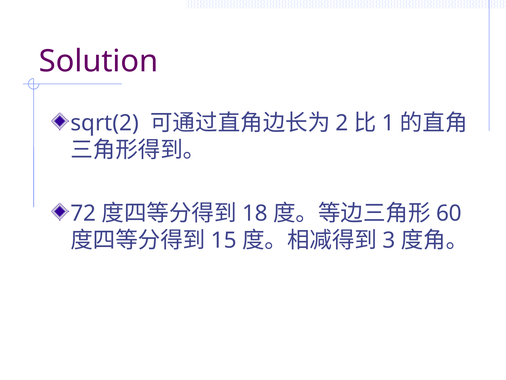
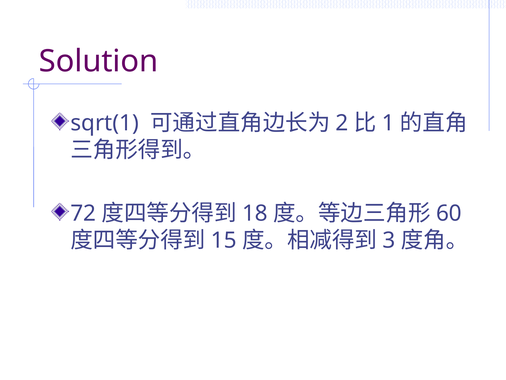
sqrt(2: sqrt(2 -> sqrt(1
